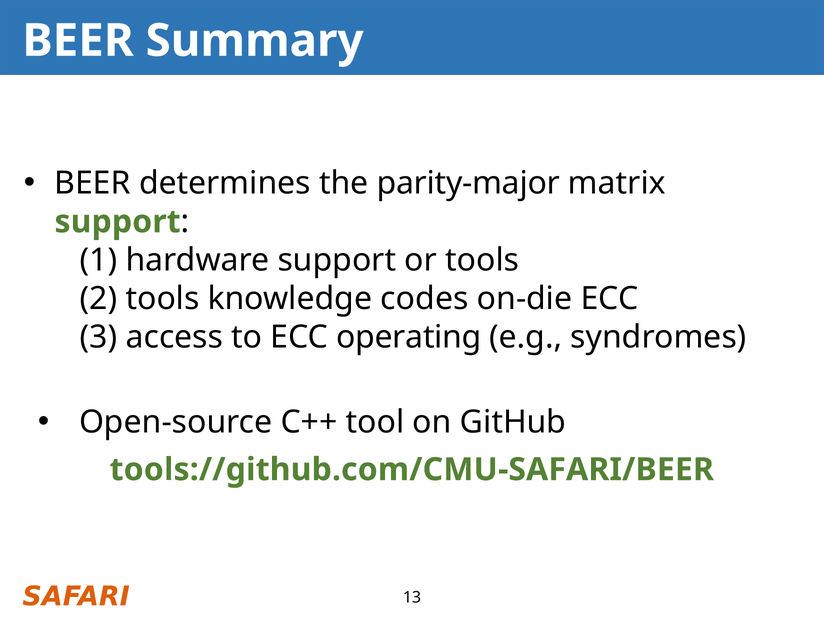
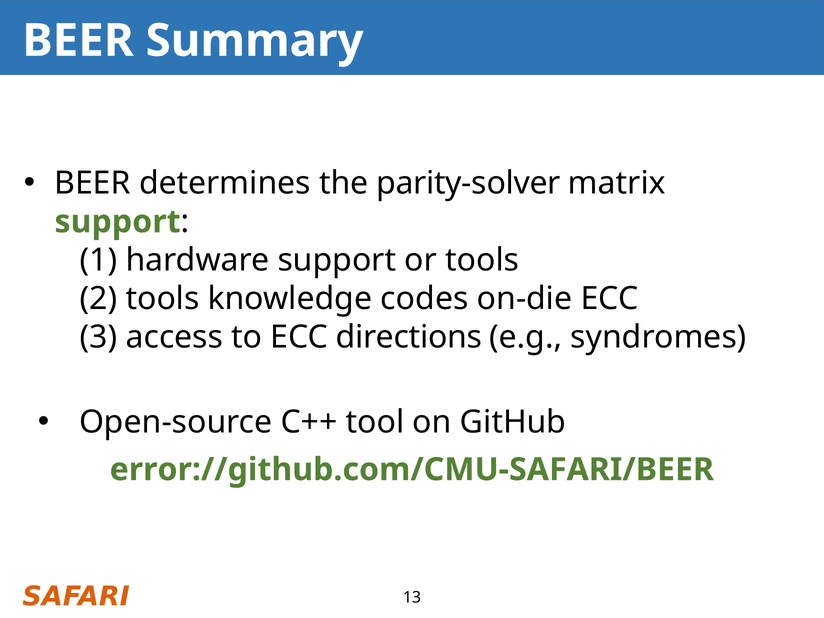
parity-major: parity-major -> parity-solver
operating: operating -> directions
tools://github.com/CMU-SAFARI/BEER: tools://github.com/CMU-SAFARI/BEER -> error://github.com/CMU-SAFARI/BEER
